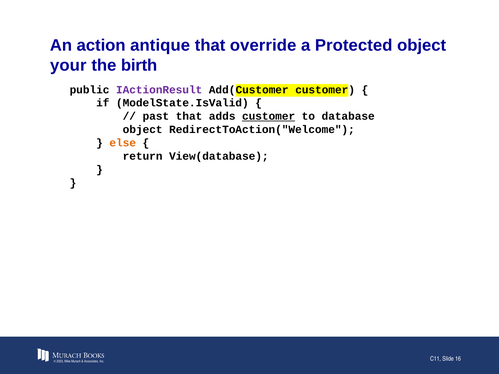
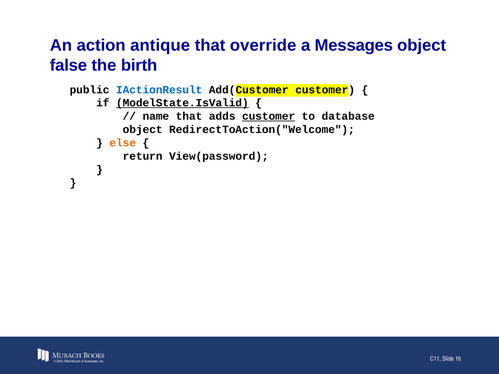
Protected: Protected -> Messages
your: your -> false
IActionResult colour: purple -> blue
ModelState.IsValid underline: none -> present
past: past -> name
View(database: View(database -> View(password
